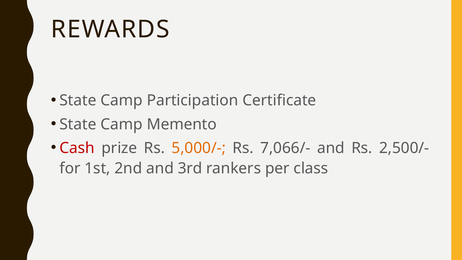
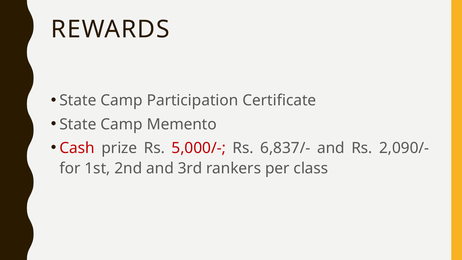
5,000/- colour: orange -> red
7,066/-: 7,066/- -> 6,837/-
2,500/-: 2,500/- -> 2,090/-
